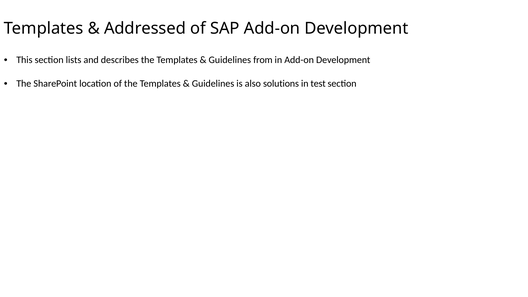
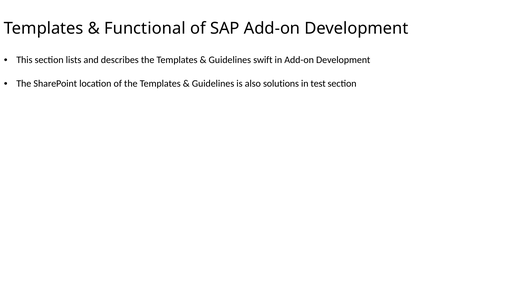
Addressed: Addressed -> Functional
from: from -> swift
